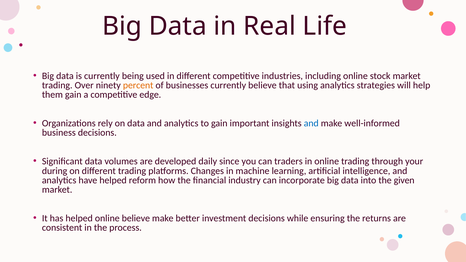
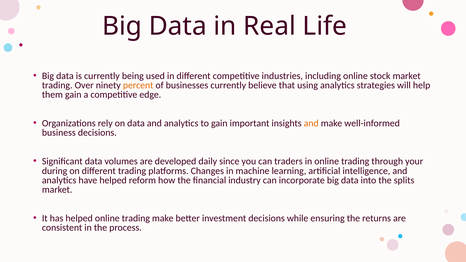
and at (311, 123) colour: blue -> orange
given: given -> splits
helped online believe: believe -> trading
